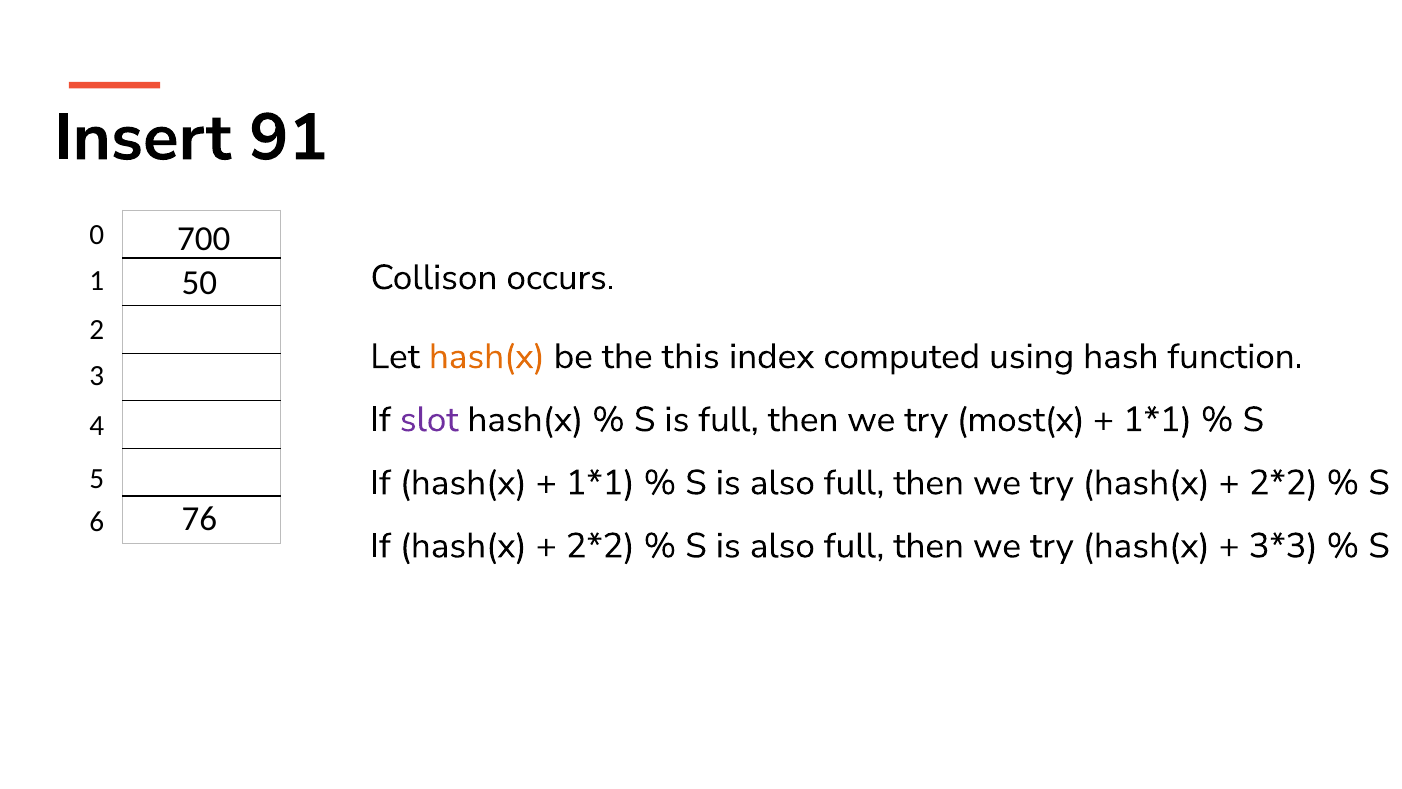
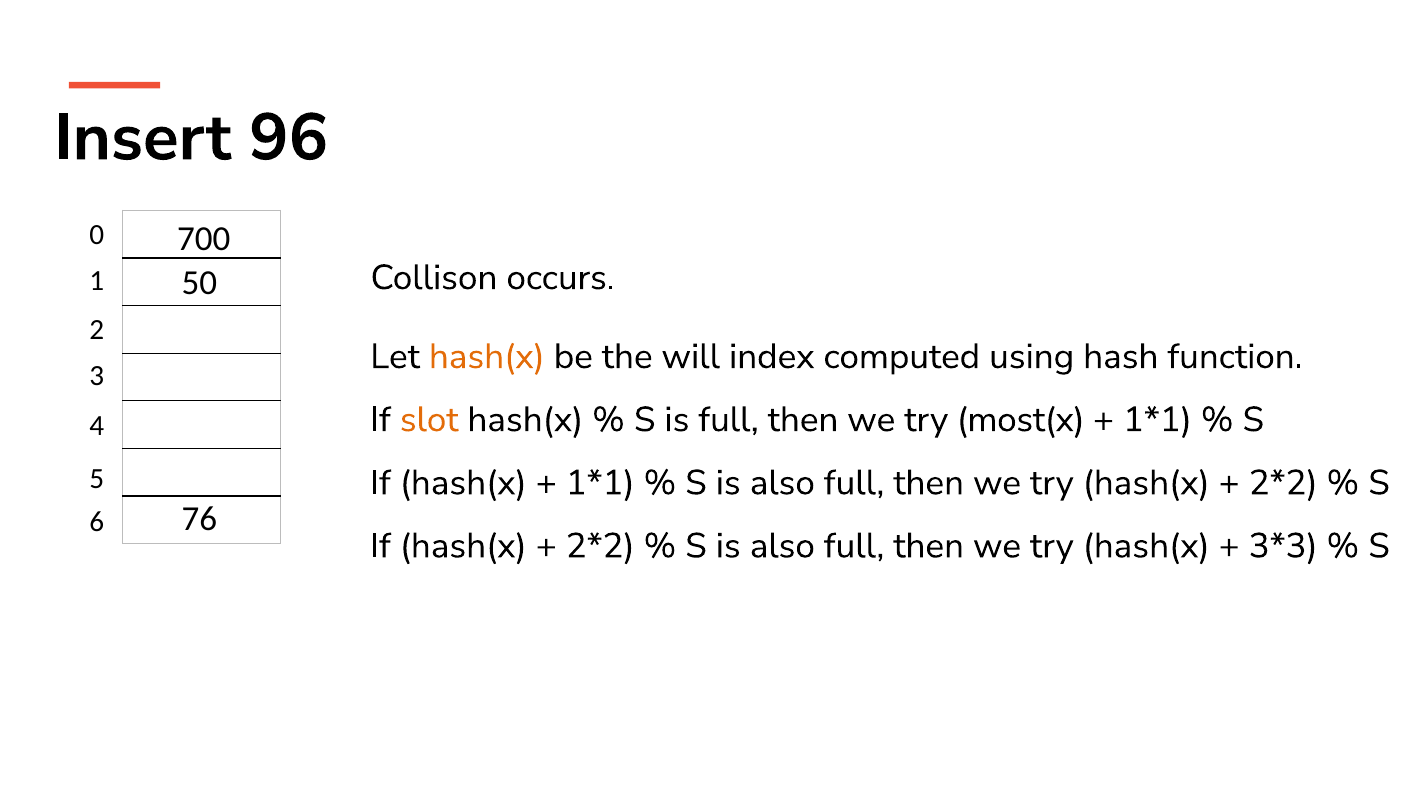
91: 91 -> 96
this: this -> will
slot colour: purple -> orange
